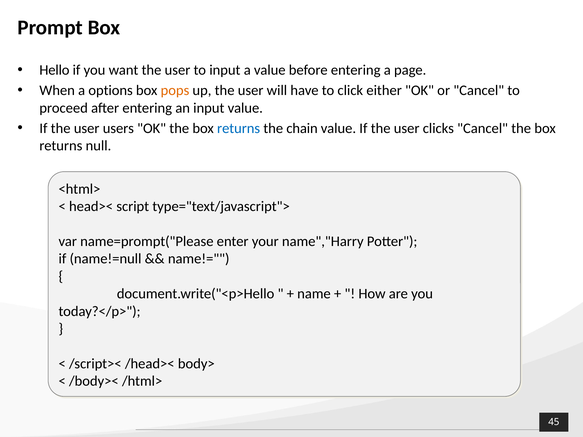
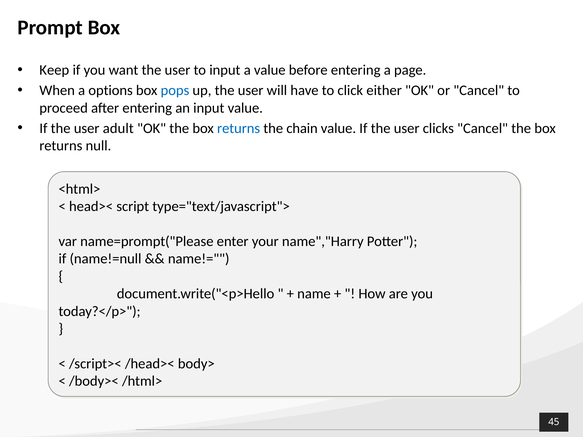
Hello: Hello -> Keep
pops colour: orange -> blue
users: users -> adult
